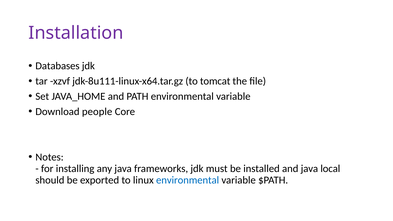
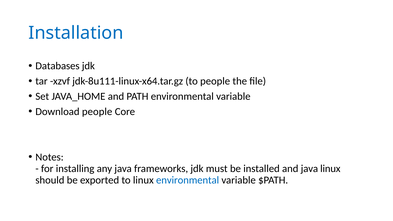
Installation colour: purple -> blue
to tomcat: tomcat -> people
java local: local -> linux
